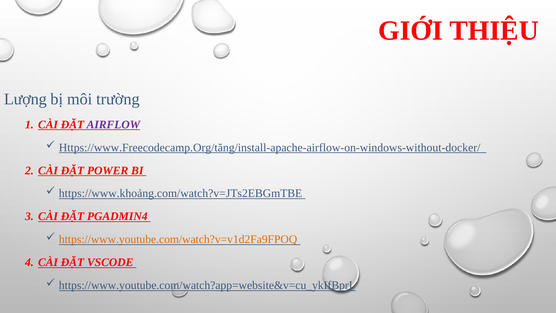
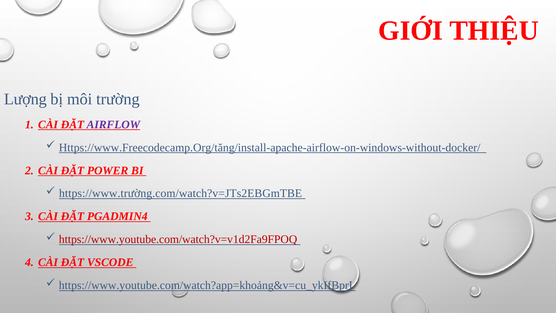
https://www.khoảng.com/watch?v=JTs2EBGmTBE: https://www.khoảng.com/watch?v=JTs2EBGmTBE -> https://www.trường.com/watch?v=JTs2EBGmTBE
https://www.youtube.com/watch?v=v1d2Fa9FPOQ colour: orange -> red
https://www.youtube.com/watch?app=website&v=cu_ykIfBprI: https://www.youtube.com/watch?app=website&v=cu_ykIfBprI -> https://www.youtube.com/watch?app=khoảng&v=cu_ykIfBprI
